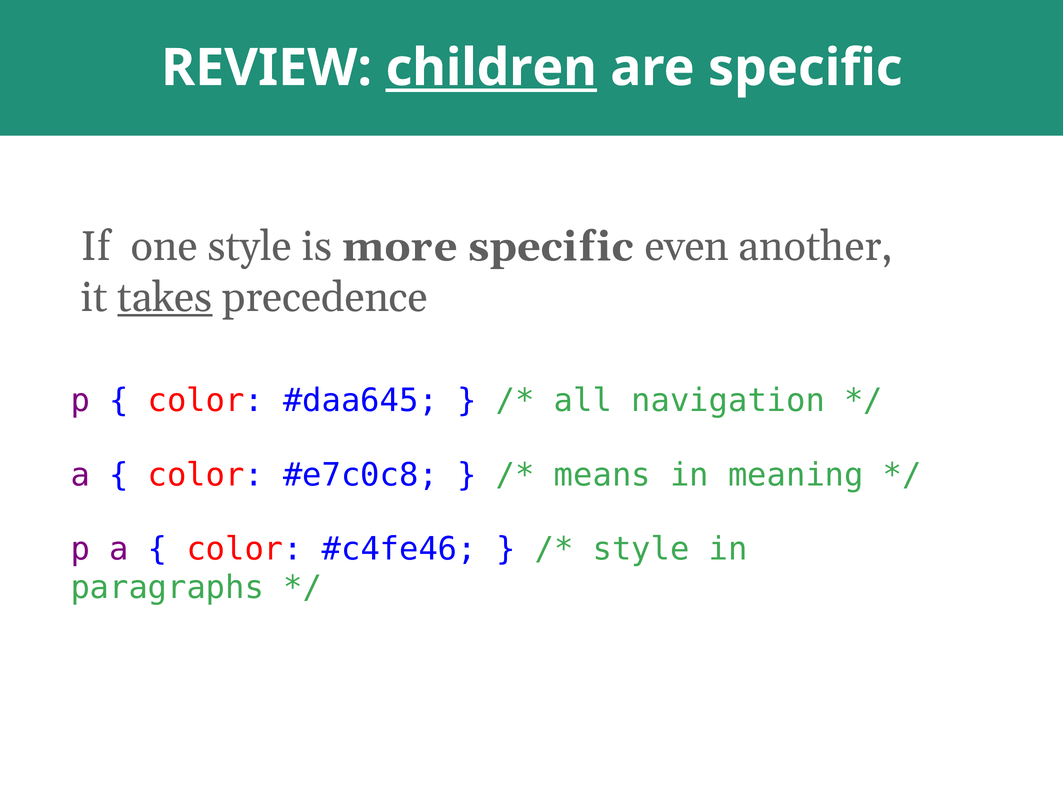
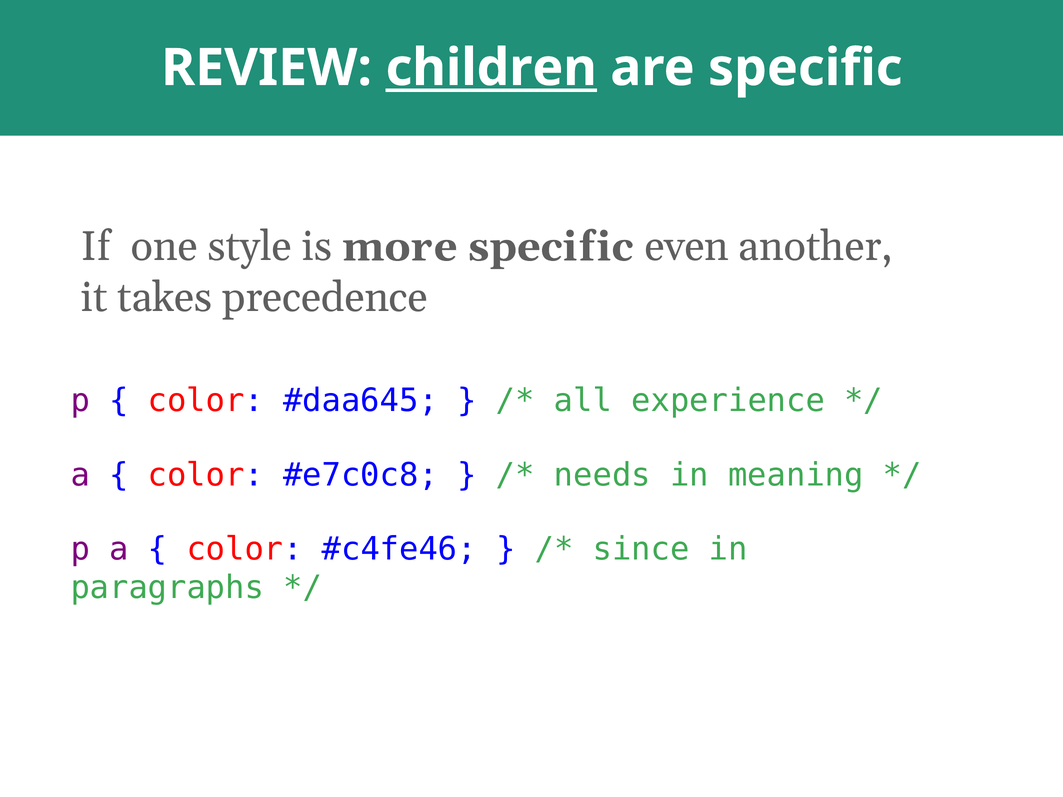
takes underline: present -> none
navigation: navigation -> experience
means: means -> needs
style at (641, 549): style -> since
